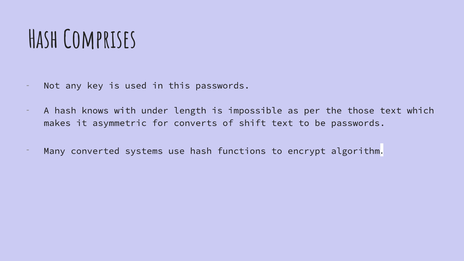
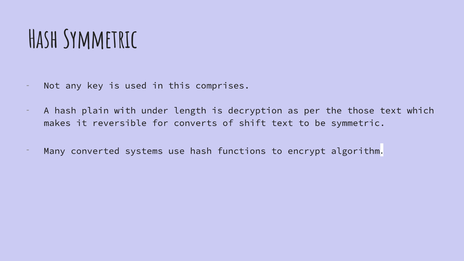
Hash Comprises: Comprises -> Symmetric
this passwords: passwords -> comprises
knows: knows -> plain
impossible: impossible -> decryption
asymmetric: asymmetric -> reversible
be passwords: passwords -> symmetric
